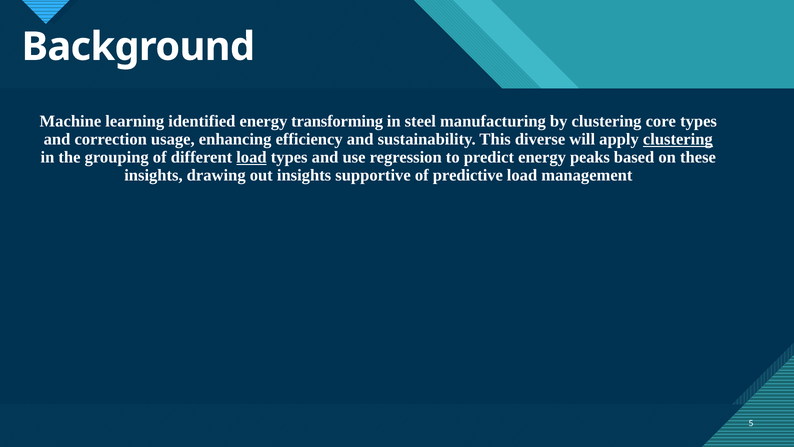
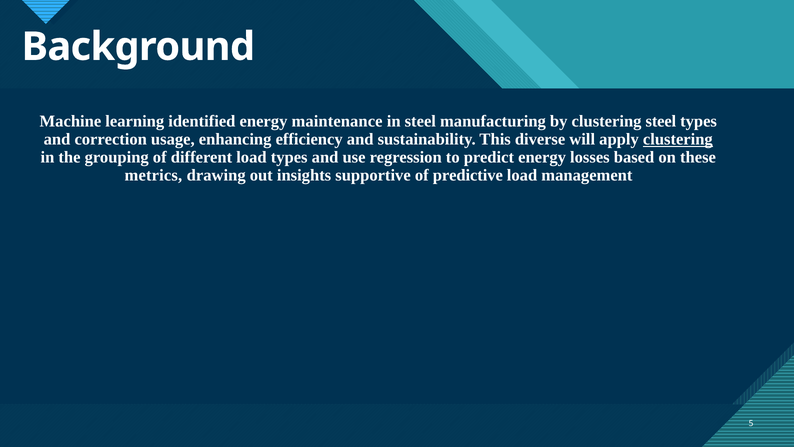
transforming: transforming -> maintenance
clustering core: core -> steel
load at (251, 157) underline: present -> none
peaks: peaks -> losses
insights at (153, 175): insights -> metrics
